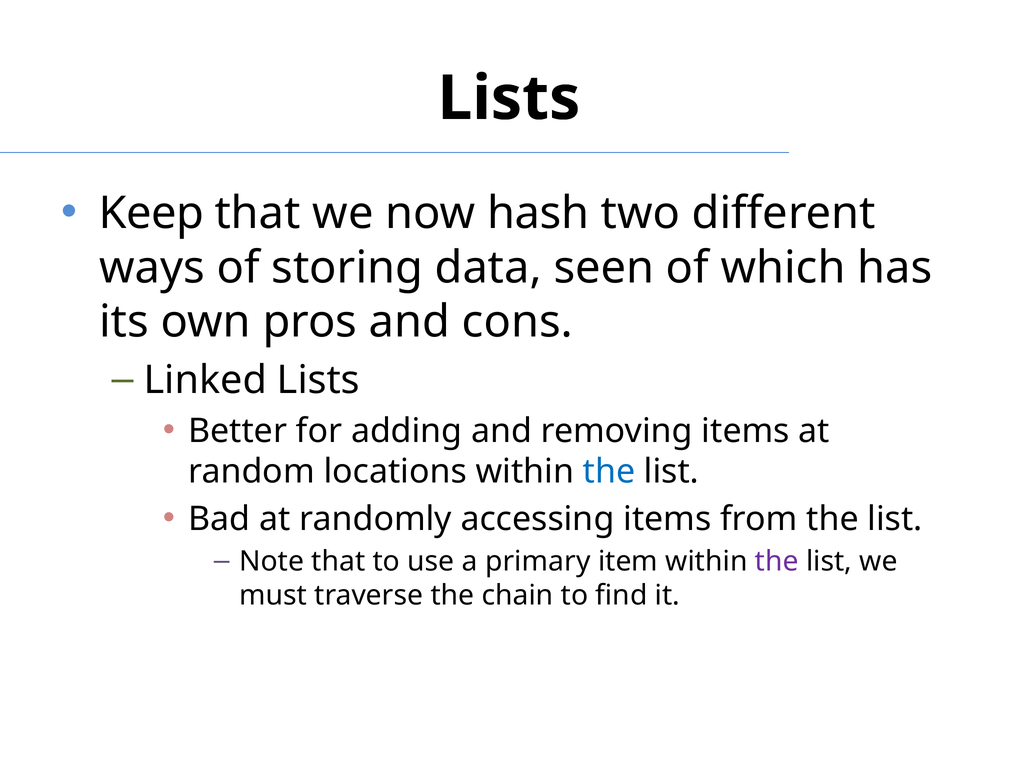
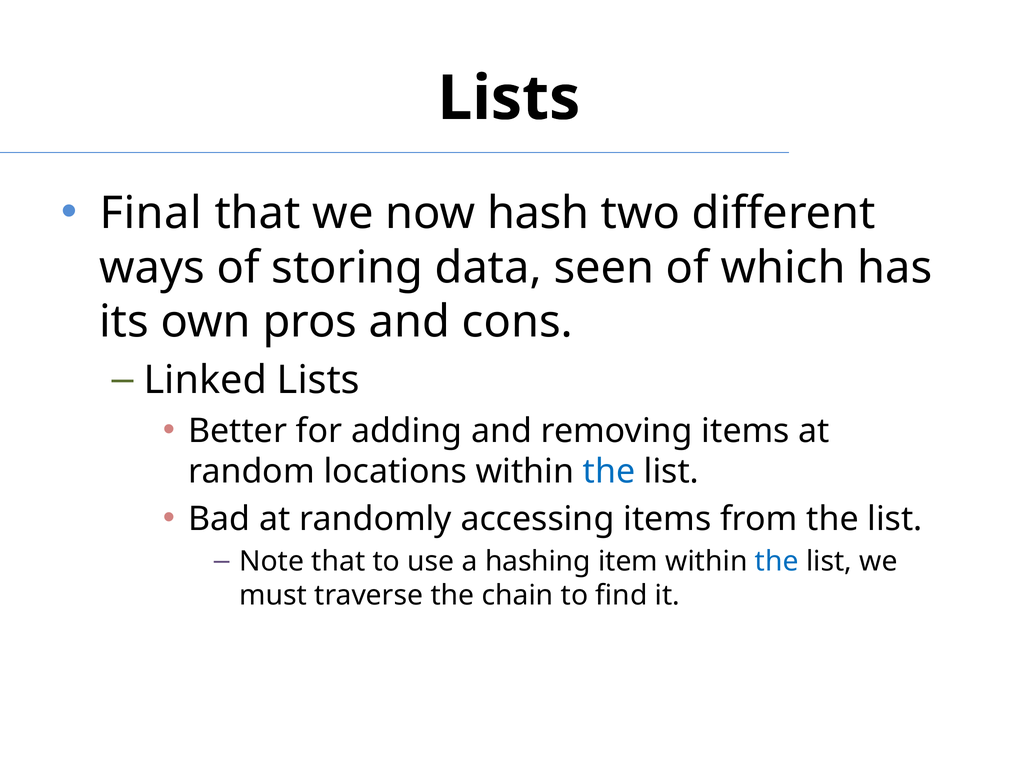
Keep: Keep -> Final
primary: primary -> hashing
the at (777, 562) colour: purple -> blue
